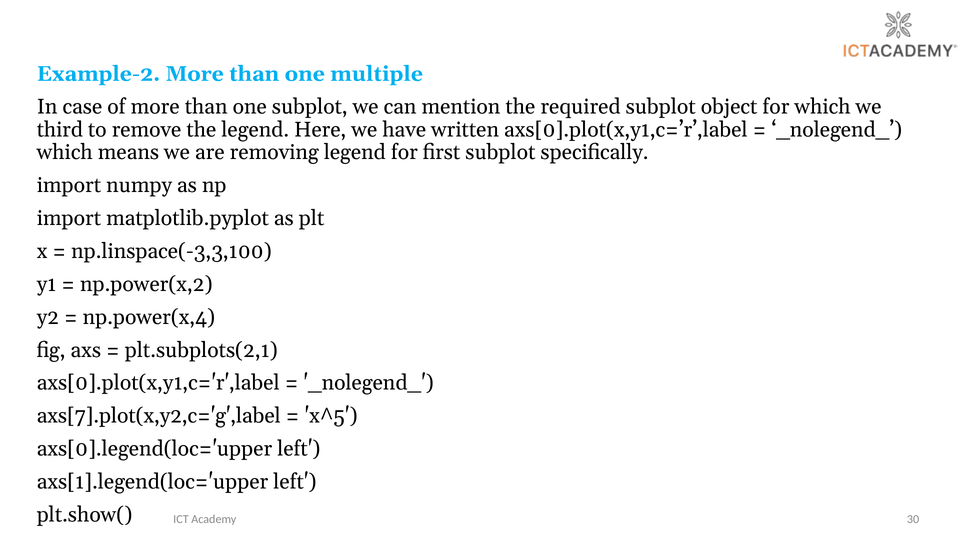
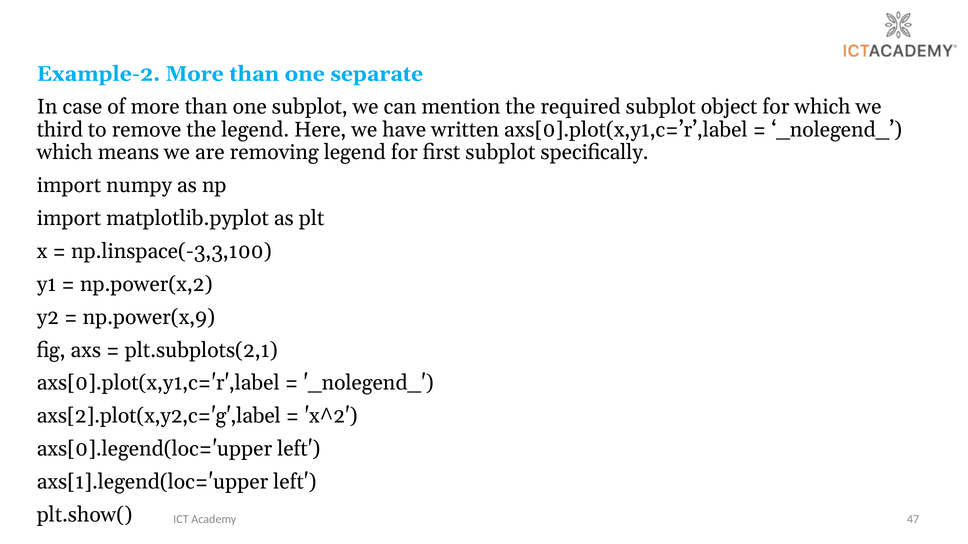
multiple: multiple -> separate
np.power(x,4: np.power(x,4 -> np.power(x,9
axs[7].plot(x,y2,c='g',label: axs[7].plot(x,y2,c='g',label -> axs[2].plot(x,y2,c='g',label
x^5: x^5 -> x^2
30: 30 -> 47
